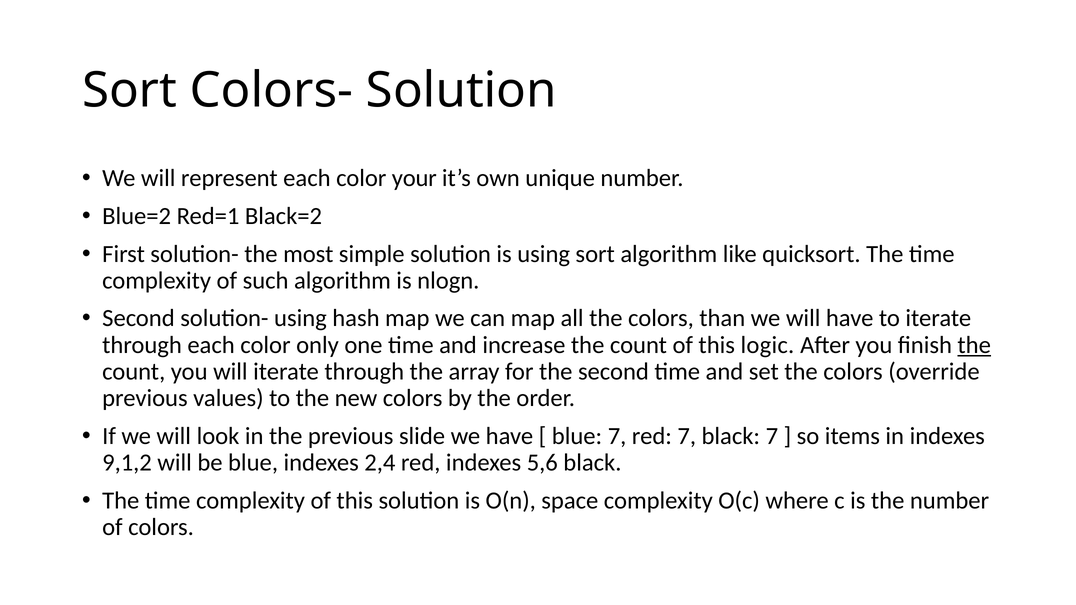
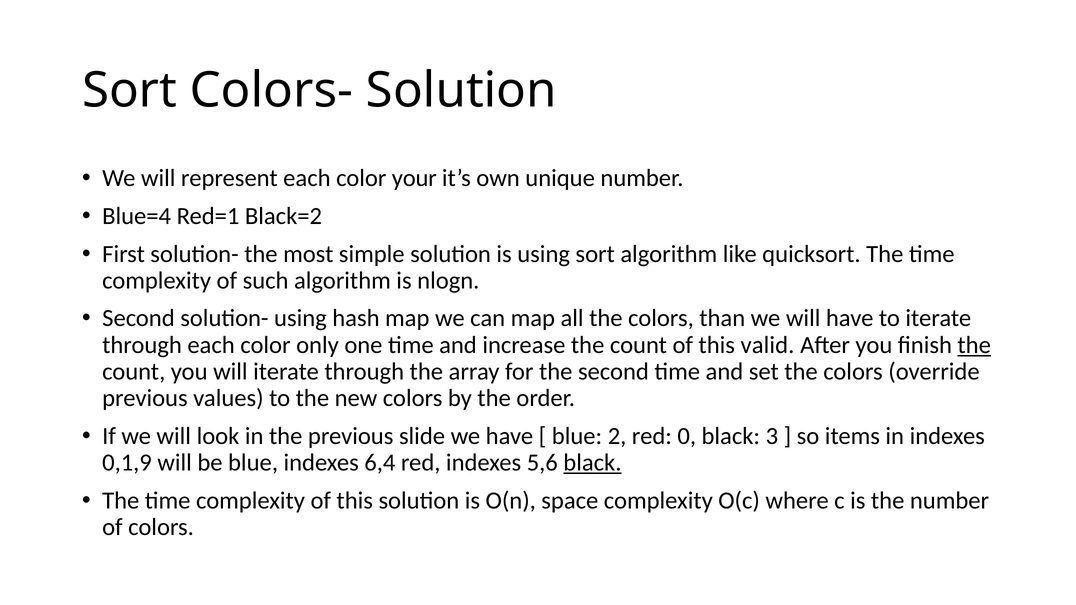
Blue=2: Blue=2 -> Blue=4
logic: logic -> valid
blue 7: 7 -> 2
red 7: 7 -> 0
black 7: 7 -> 3
9,1,2: 9,1,2 -> 0,1,9
2,4: 2,4 -> 6,4
black at (592, 463) underline: none -> present
